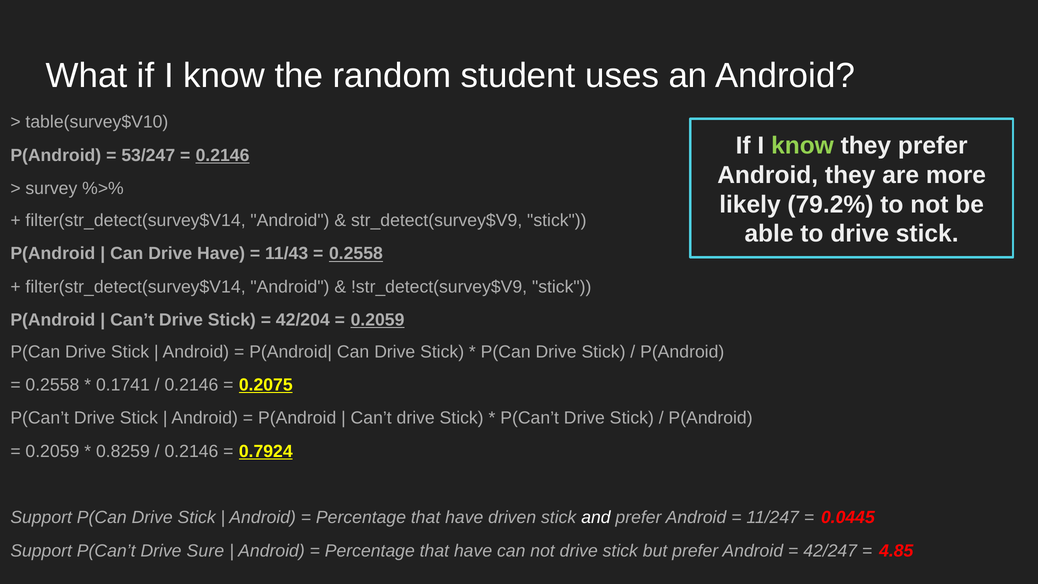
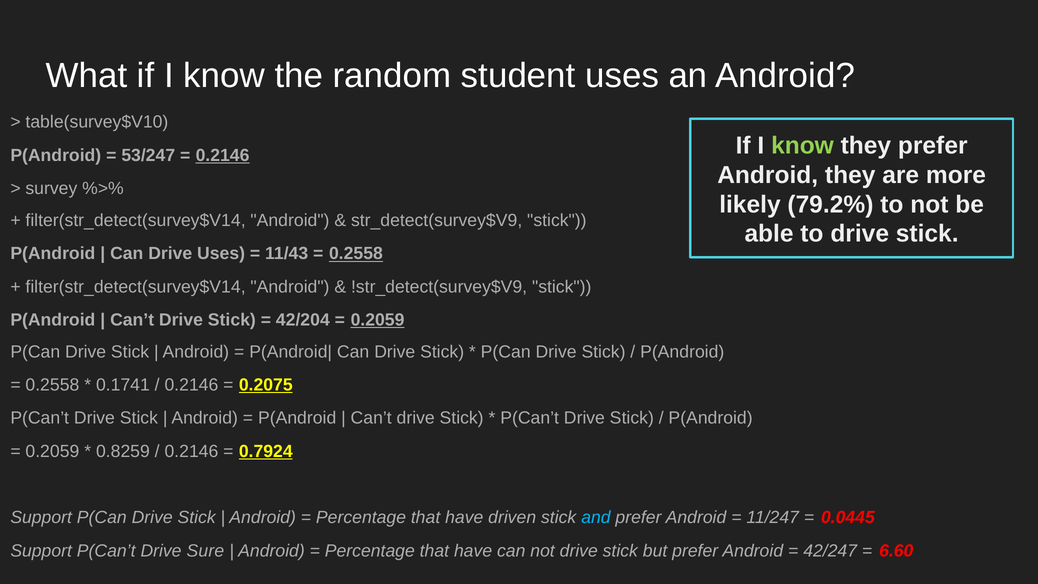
Drive Have: Have -> Uses
and colour: white -> light blue
4.85: 4.85 -> 6.60
